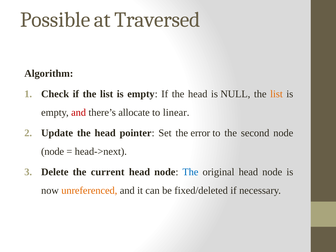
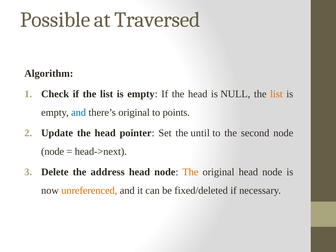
and at (79, 112) colour: red -> blue
there’s allocate: allocate -> original
linear: linear -> points
error: error -> until
current: current -> address
The at (190, 172) colour: blue -> orange
